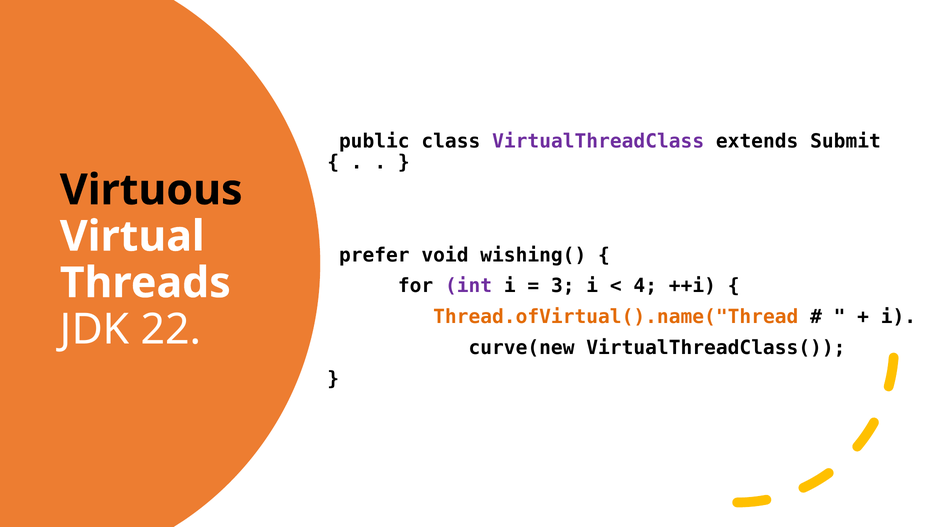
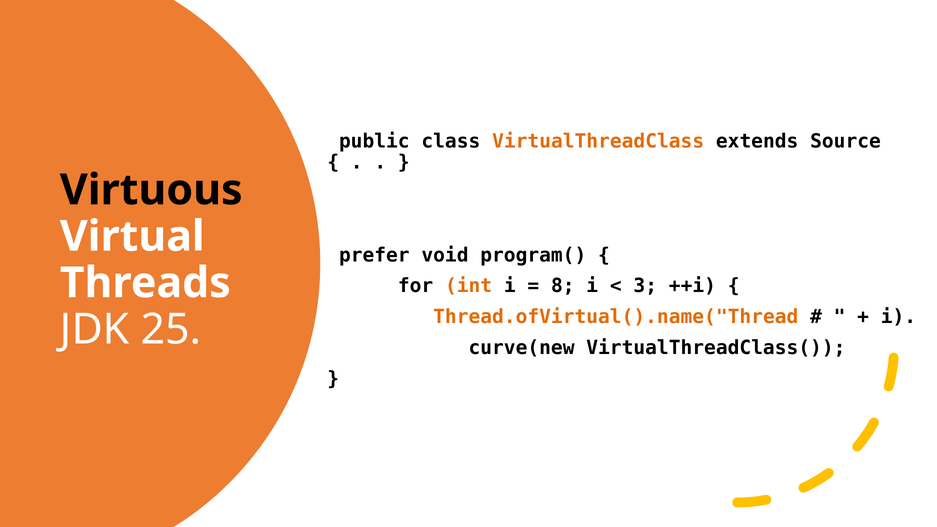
VirtualThreadClass colour: purple -> orange
Submit: Submit -> Source
wishing(: wishing( -> program(
int colour: purple -> orange
3: 3 -> 8
4: 4 -> 3
22: 22 -> 25
